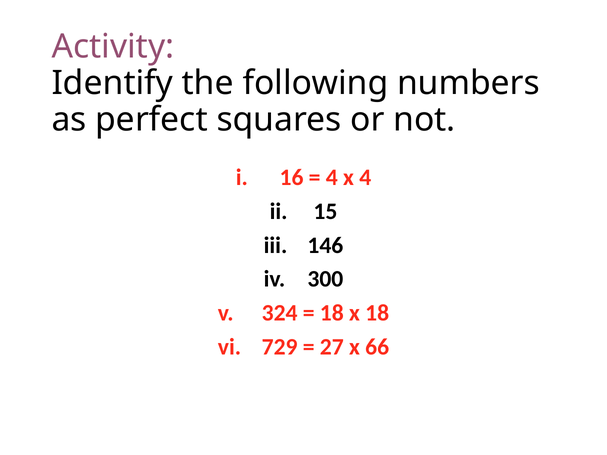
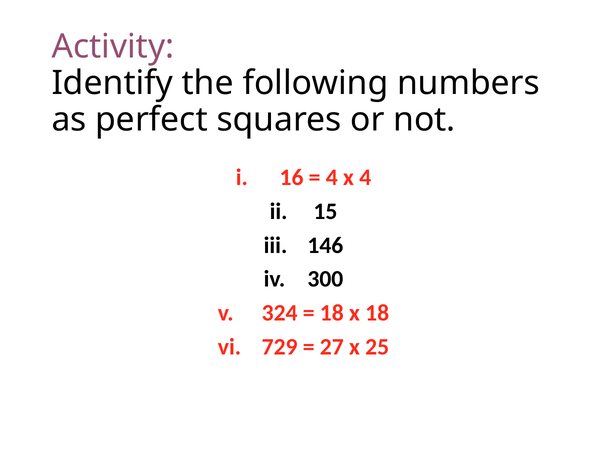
66: 66 -> 25
